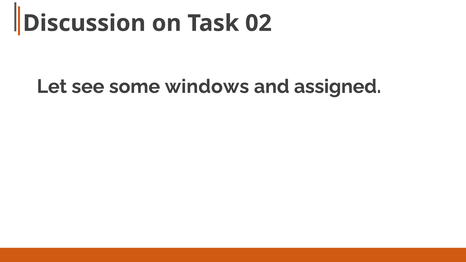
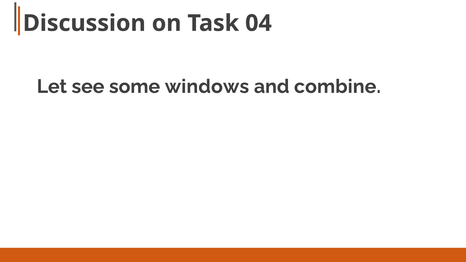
02: 02 -> 04
assigned: assigned -> combine
